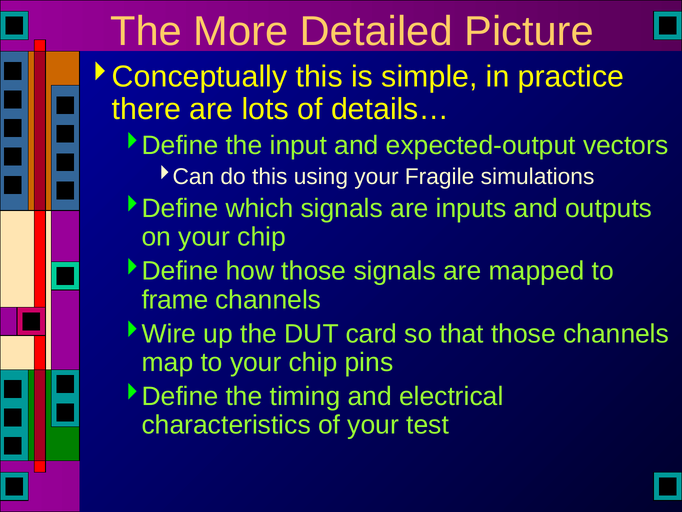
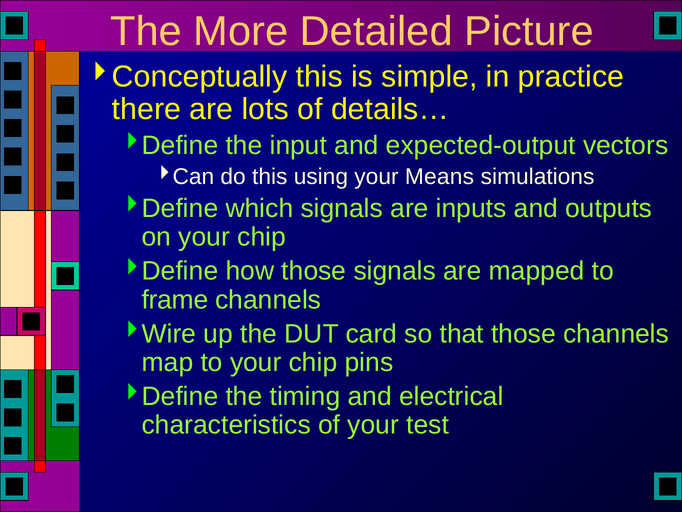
Fragile: Fragile -> Means
